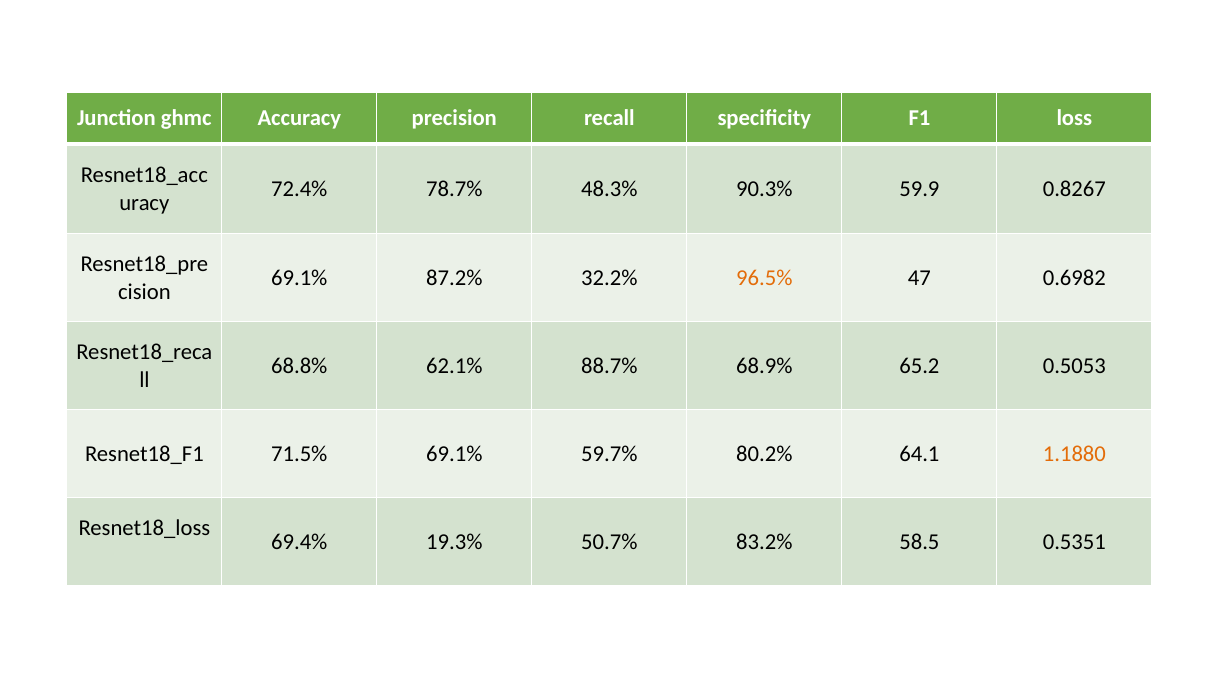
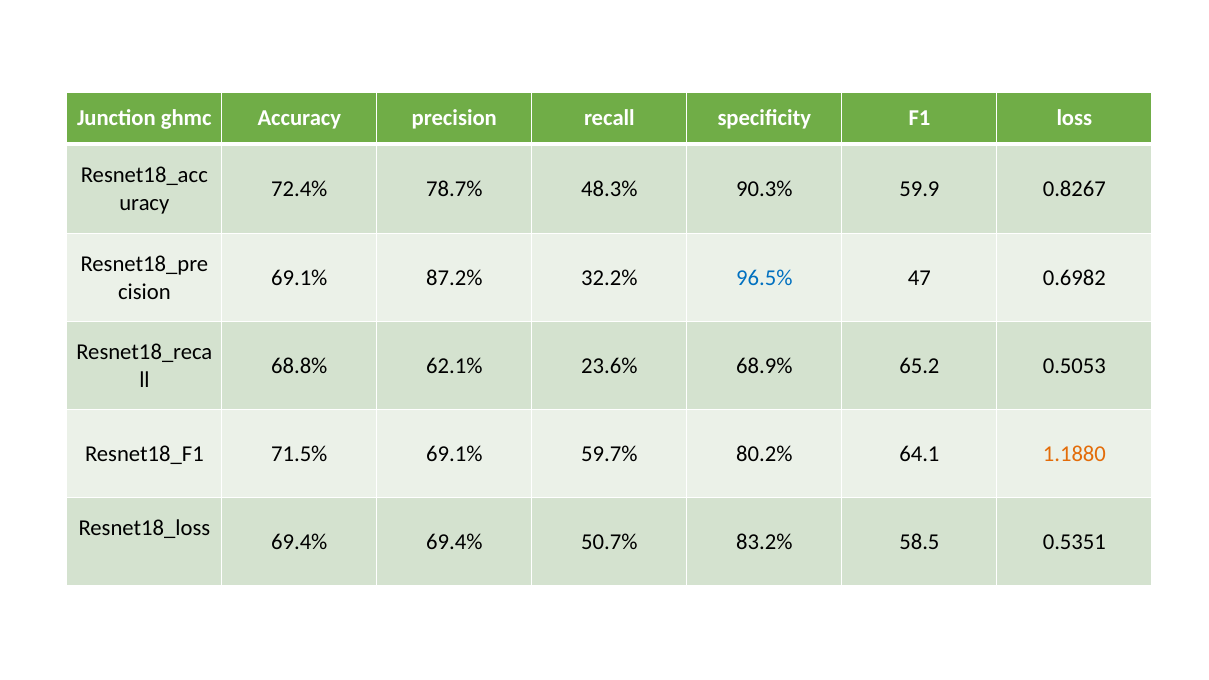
96.5% colour: orange -> blue
88.7%: 88.7% -> 23.6%
69.4% 19.3%: 19.3% -> 69.4%
